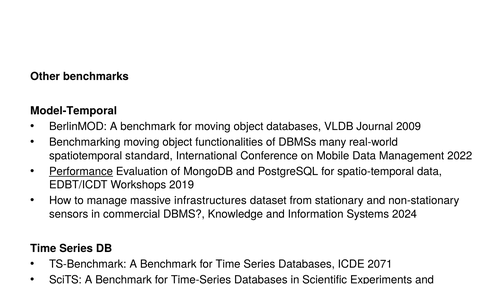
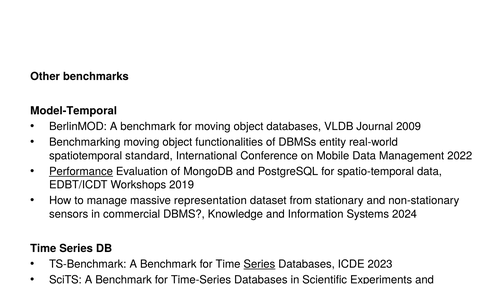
many: many -> entity
infrastructures: infrastructures -> representation
Series at (259, 264) underline: none -> present
ICDE 2071: 2071 -> 2023
